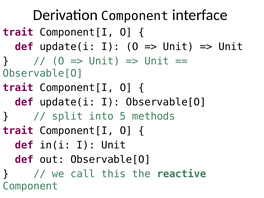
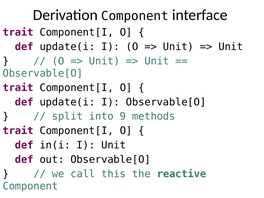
5: 5 -> 9
